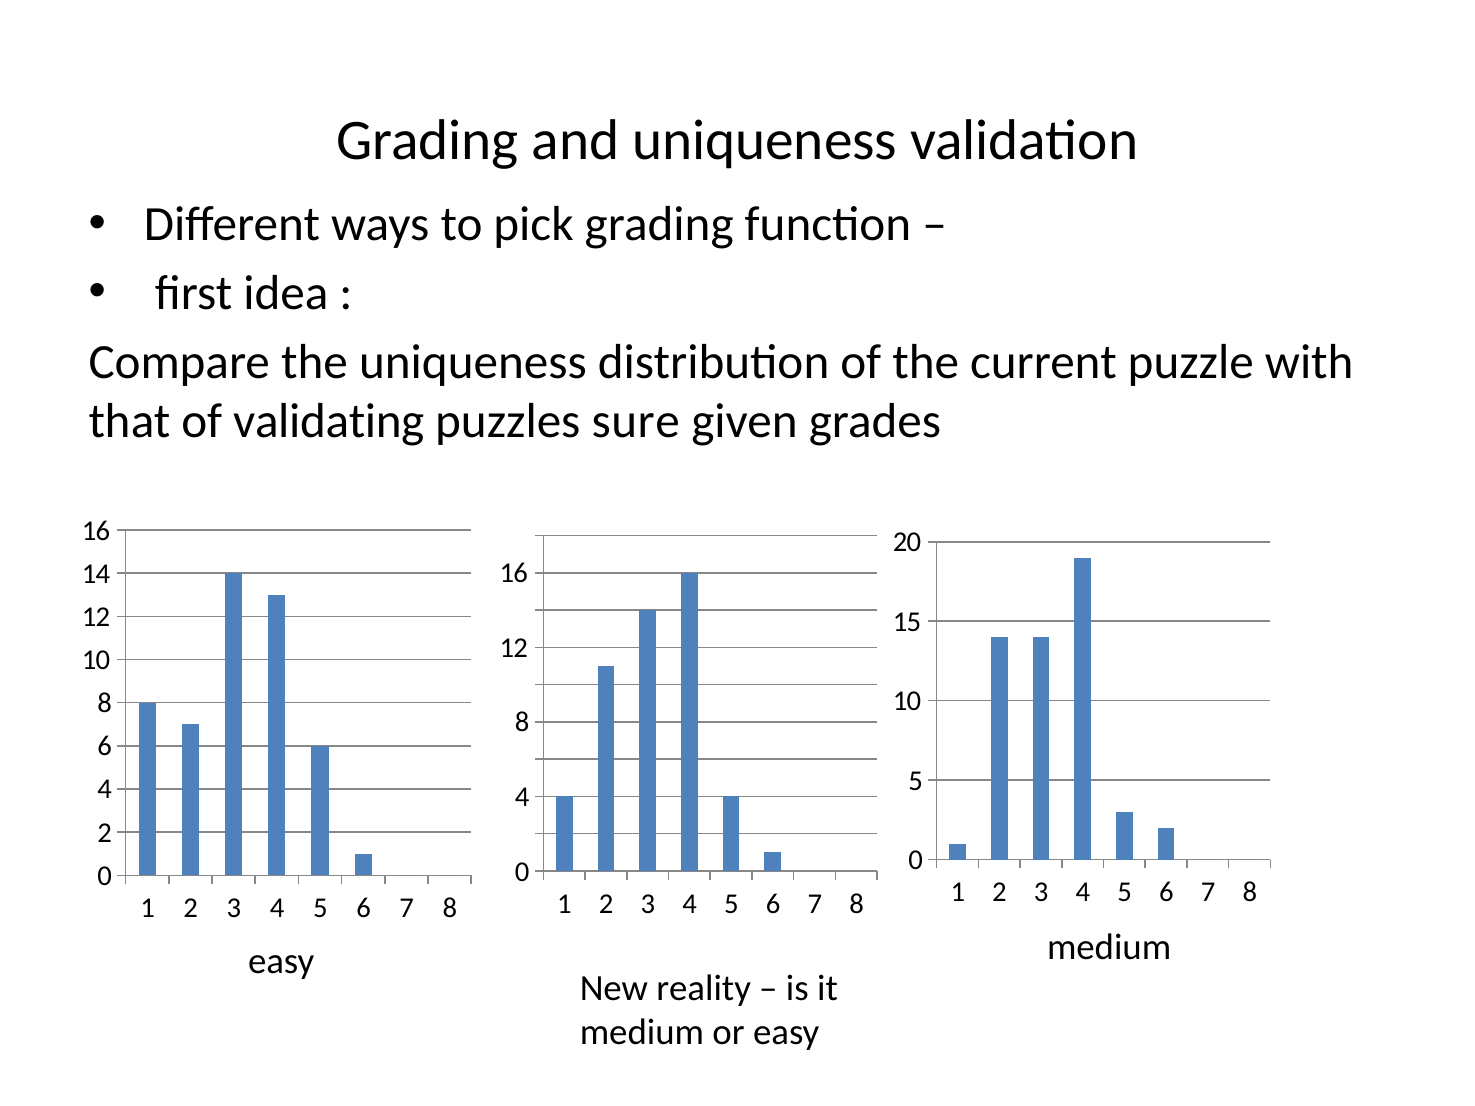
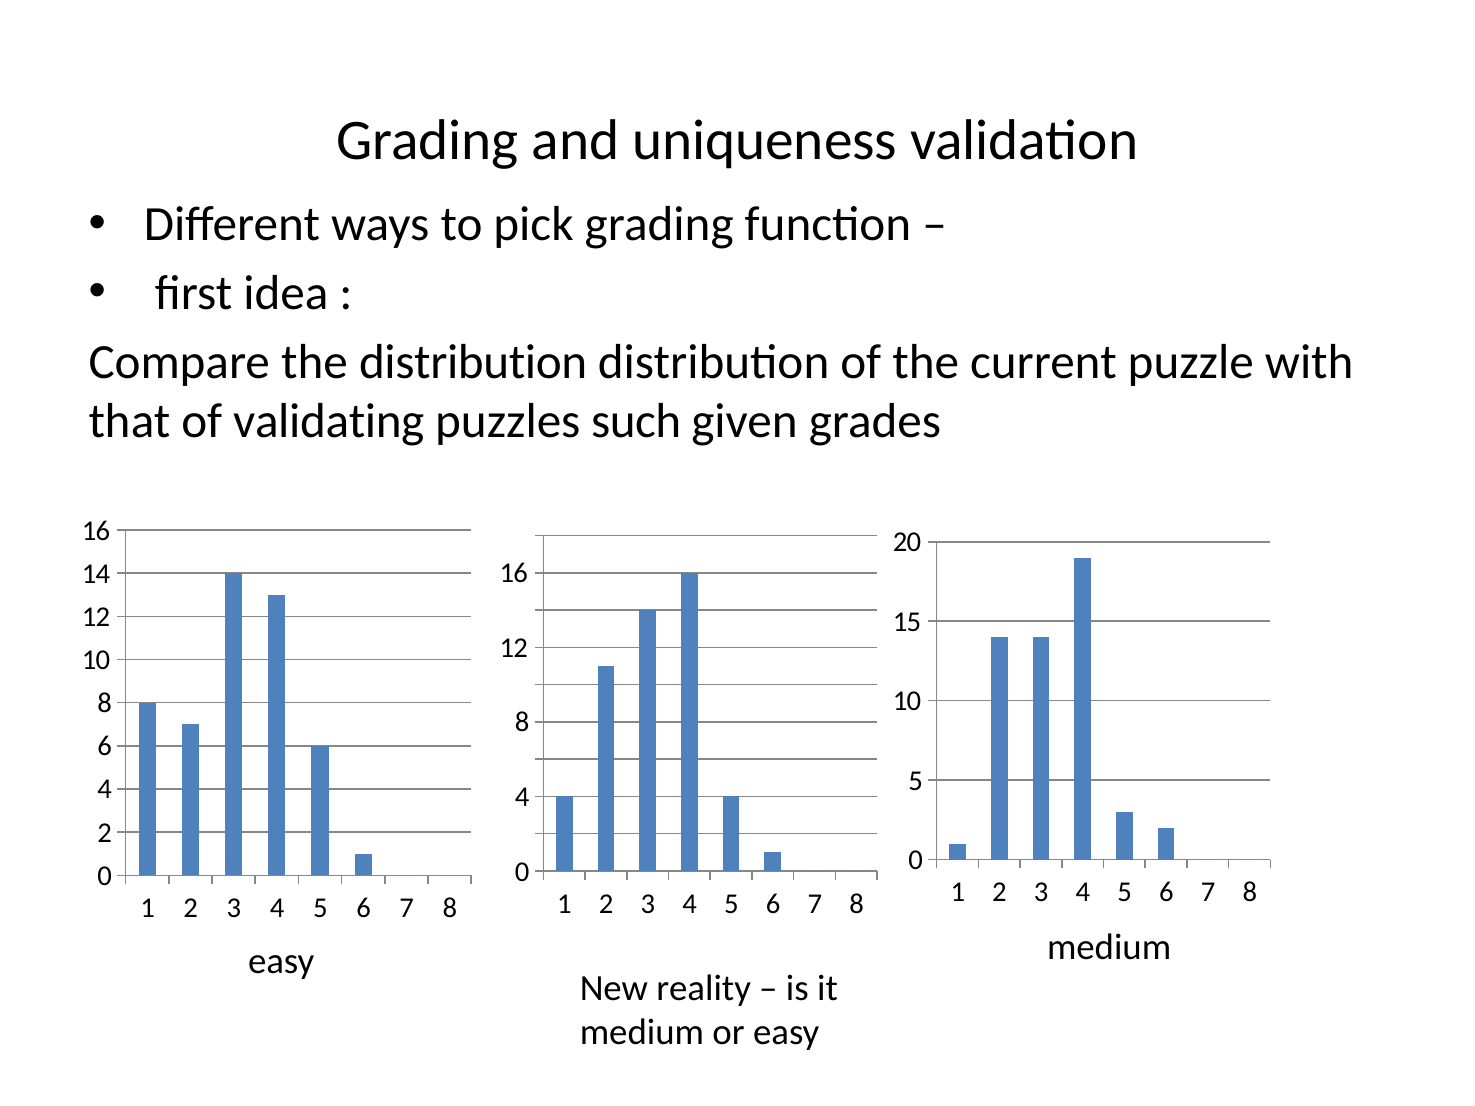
the uniqueness: uniqueness -> distribution
sure: sure -> such
